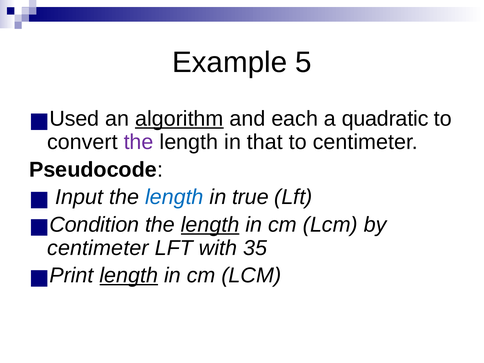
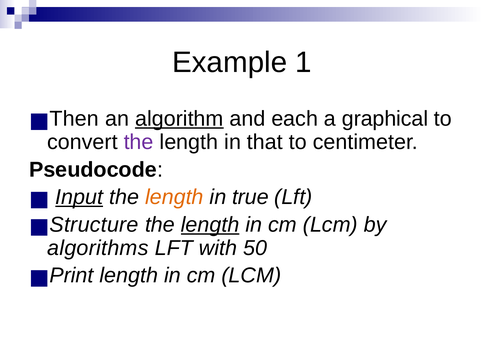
5: 5 -> 1
Used: Used -> Then
quadratic: quadratic -> graphical
Input underline: none -> present
length at (174, 197) colour: blue -> orange
Condition: Condition -> Structure
centimeter at (98, 248): centimeter -> algorithms
35: 35 -> 50
length at (129, 275) underline: present -> none
